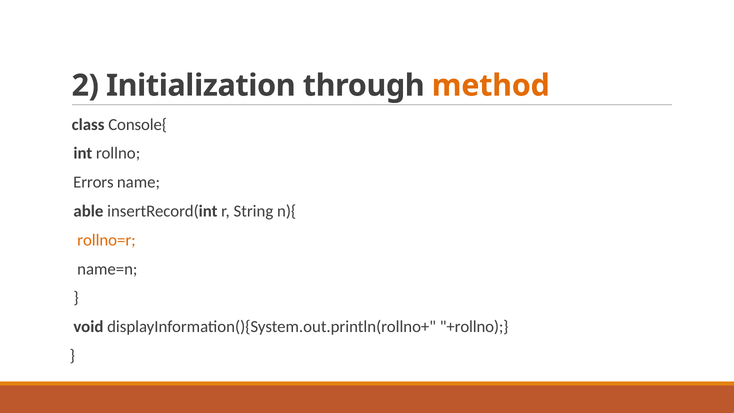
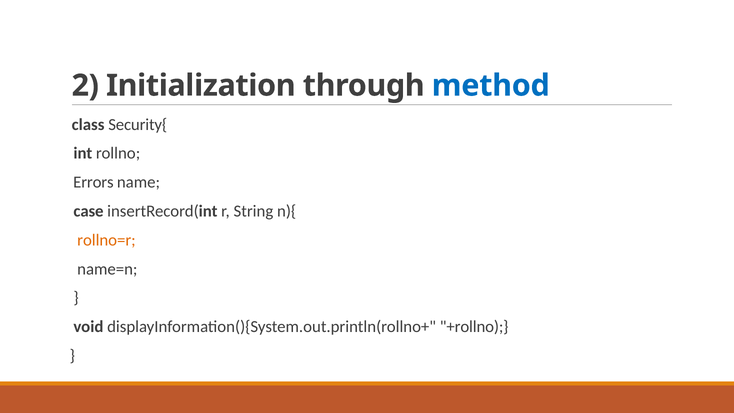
method colour: orange -> blue
Console{: Console{ -> Security{
able: able -> case
